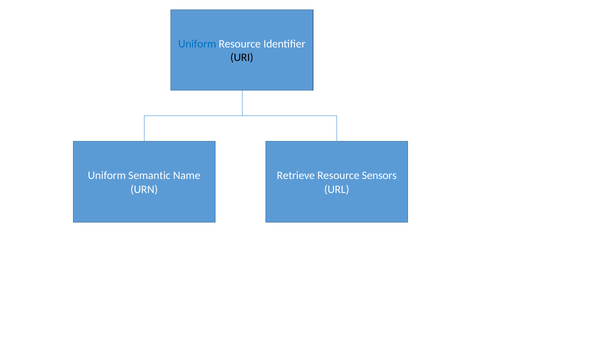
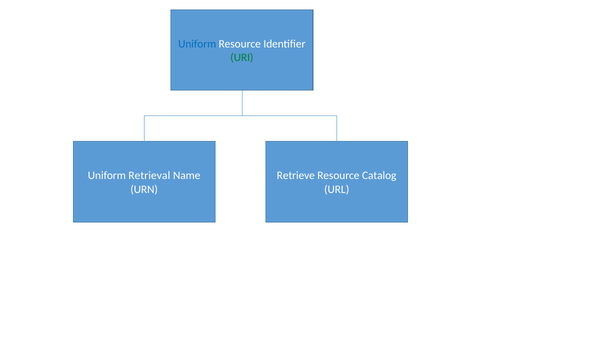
URI colour: black -> green
Semantic: Semantic -> Retrieval
Sensors: Sensors -> Catalog
